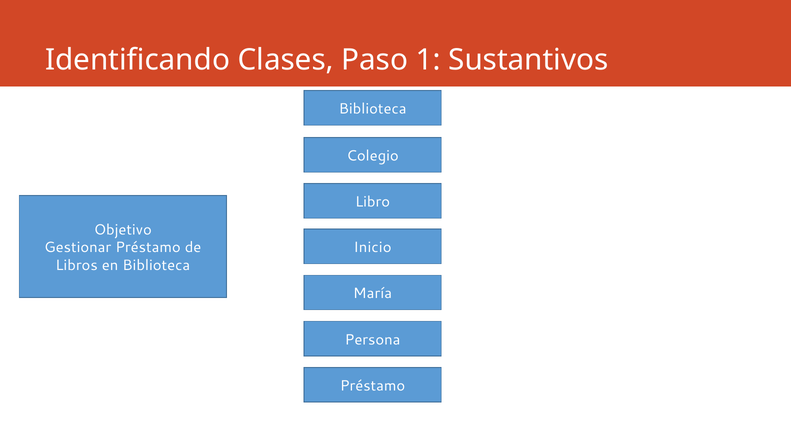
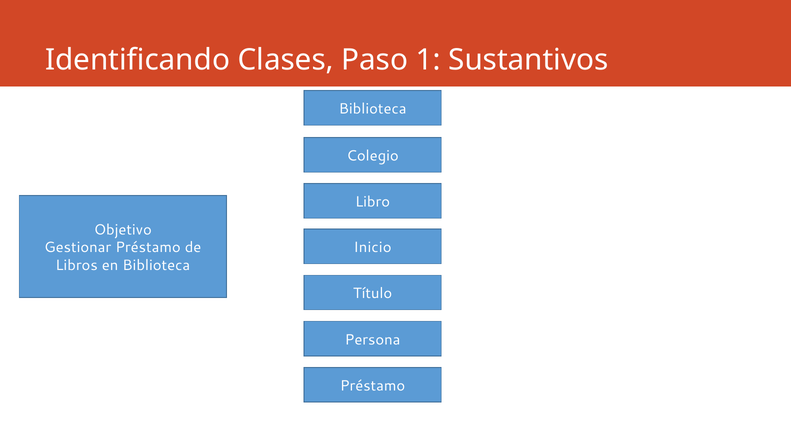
María: María -> Título
